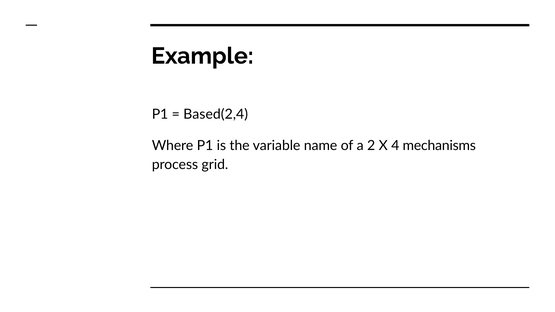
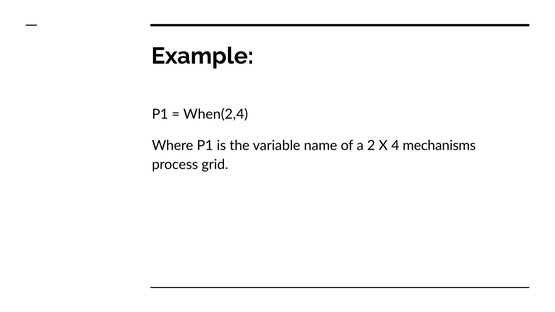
Based(2,4: Based(2,4 -> When(2,4
